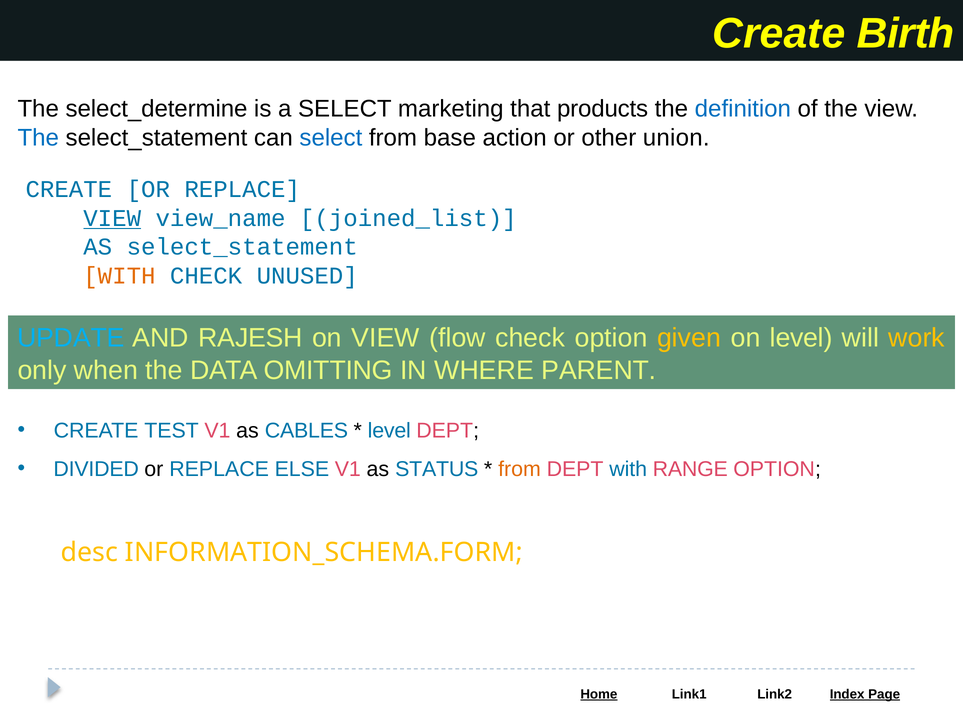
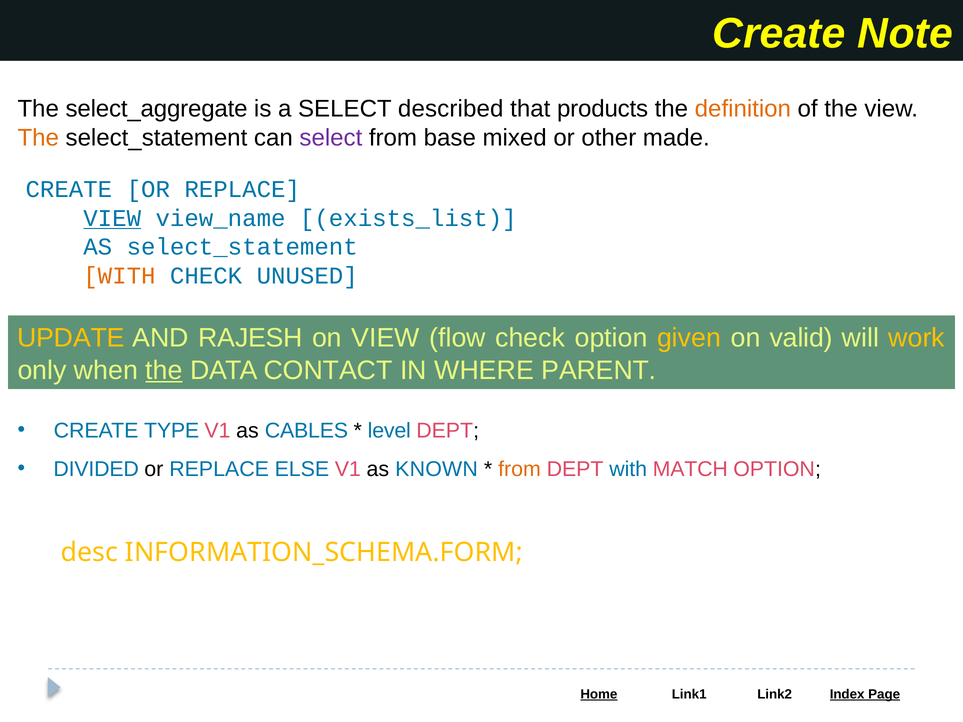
Birth: Birth -> Note
select_determine: select_determine -> select_aggregate
marketing: marketing -> described
definition colour: blue -> orange
The at (38, 138) colour: blue -> orange
select at (331, 138) colour: blue -> purple
action: action -> mixed
union: union -> made
joined_list: joined_list -> exists_list
UPDATE colour: light blue -> yellow
on level: level -> valid
the at (164, 370) underline: none -> present
OMITTING: OMITTING -> CONTACT
TEST: TEST -> TYPE
STATUS: STATUS -> KNOWN
RANGE: RANGE -> MATCH
